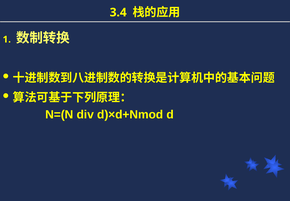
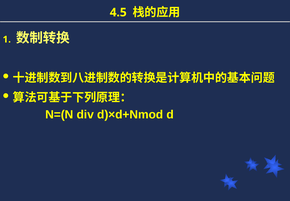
3.4: 3.4 -> 4.5
